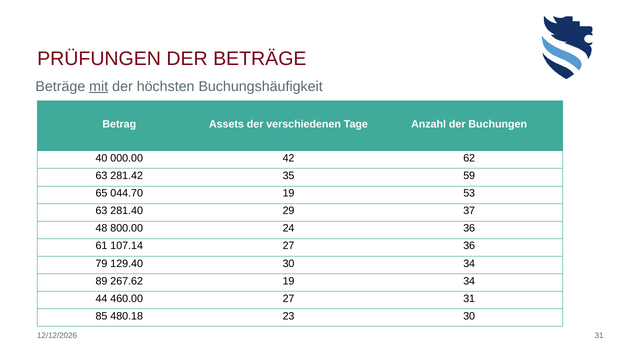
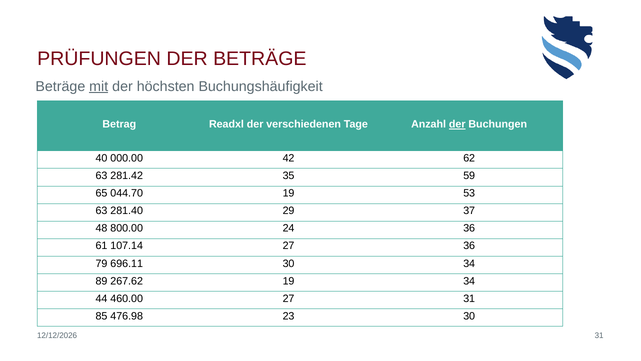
Assets: Assets -> Readxl
der at (457, 124) underline: none -> present
129.40: 129.40 -> 696.11
480.18: 480.18 -> 476.98
